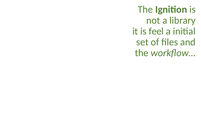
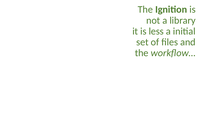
feel: feel -> less
